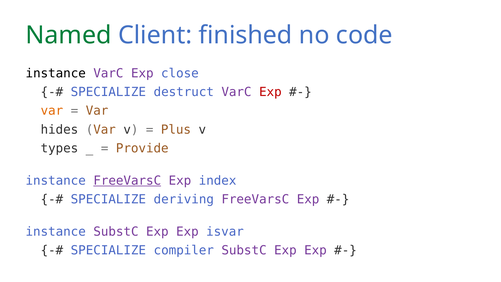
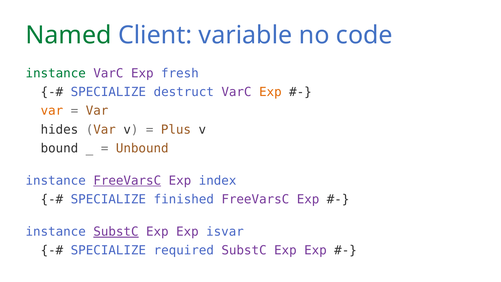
finished: finished -> variable
instance at (56, 73) colour: black -> green
close: close -> fresh
Exp at (270, 92) colour: red -> orange
types: types -> bound
Provide: Provide -> Unbound
deriving: deriving -> finished
SubstC at (116, 232) underline: none -> present
compiler: compiler -> required
